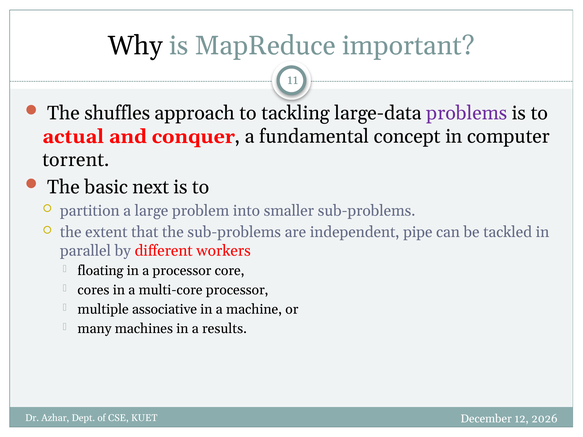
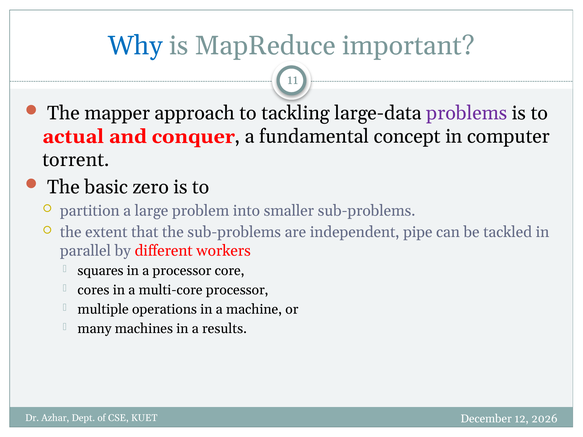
Why colour: black -> blue
shuffles: shuffles -> mapper
next: next -> zero
floating: floating -> squares
associative: associative -> operations
